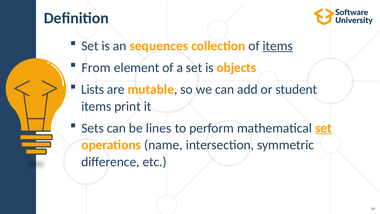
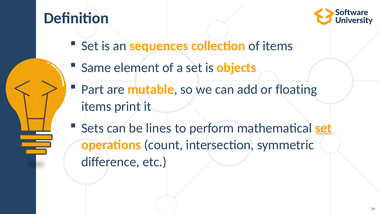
items at (278, 46) underline: present -> none
From: From -> Same
Lists: Lists -> Part
student: student -> floating
name: name -> count
